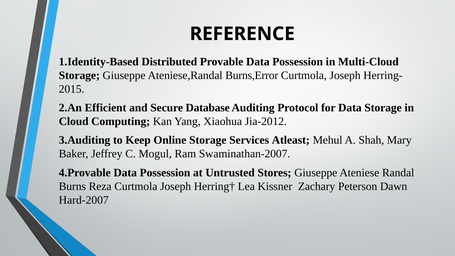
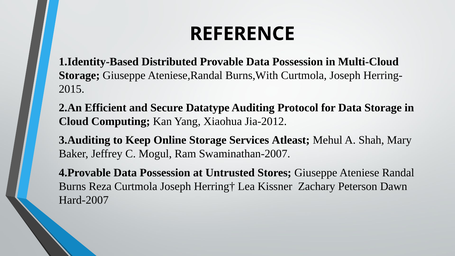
Burns,Error: Burns,Error -> Burns,With
Database: Database -> Datatype
